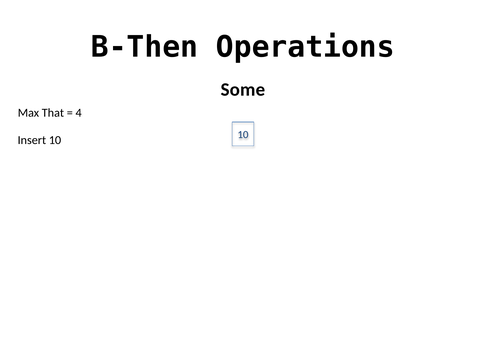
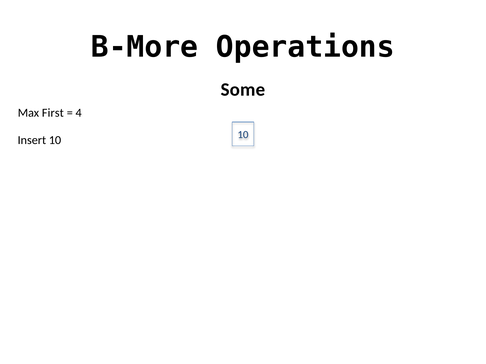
B-Then: B-Then -> B-More
That: That -> First
